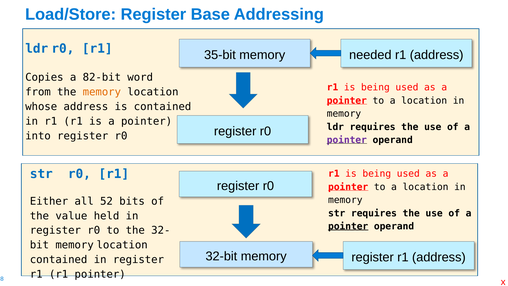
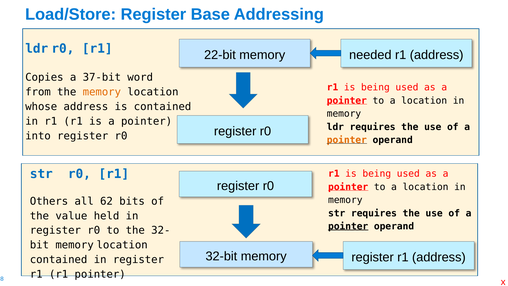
35-bit: 35-bit -> 22-bit
82-bit: 82-bit -> 37-bit
pointer at (347, 140) colour: purple -> orange
Either: Either -> Others
52: 52 -> 62
